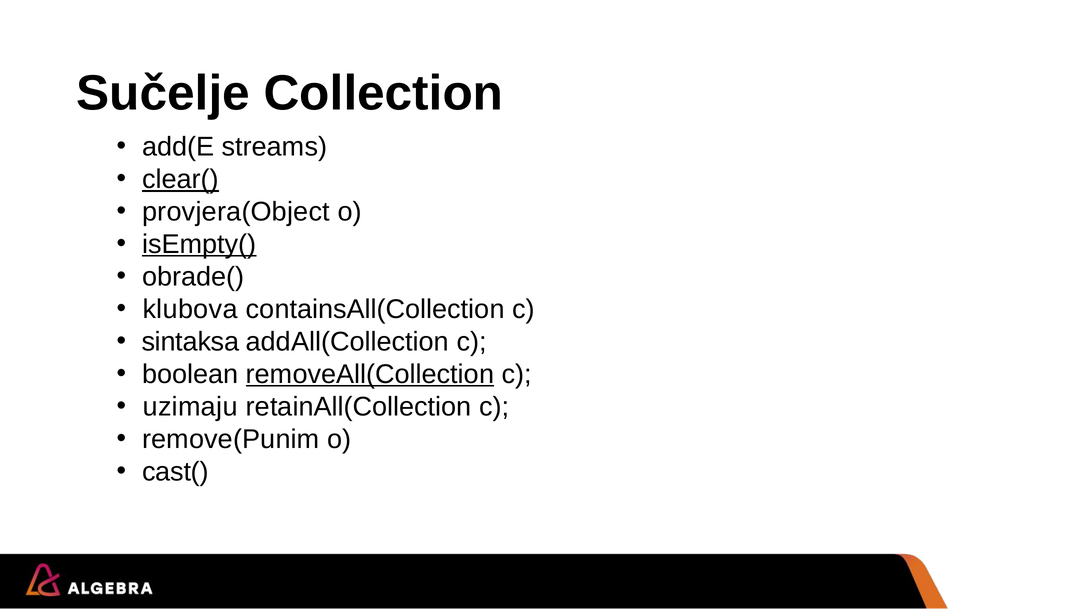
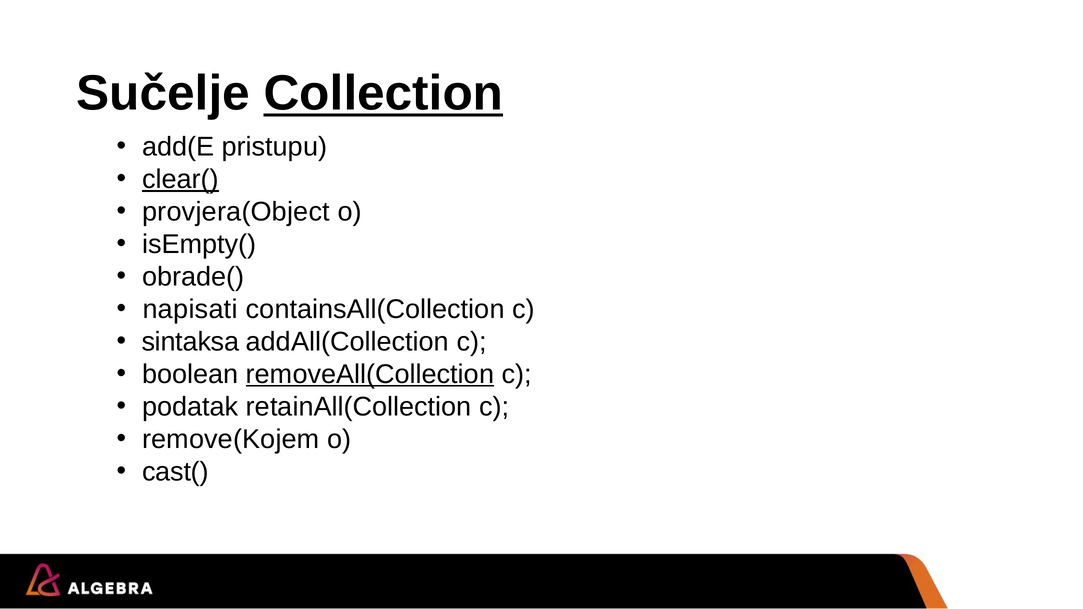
Collection underline: none -> present
streams: streams -> pristupu
isEmpty( underline: present -> none
klubova: klubova -> napisati
uzimaju: uzimaju -> podatak
remove(Punim: remove(Punim -> remove(Kojem
